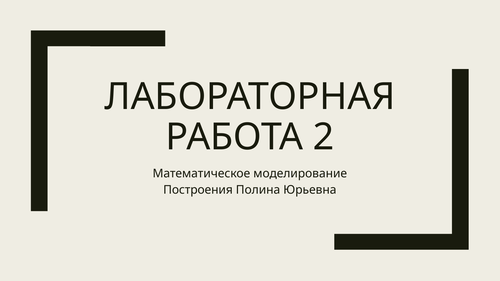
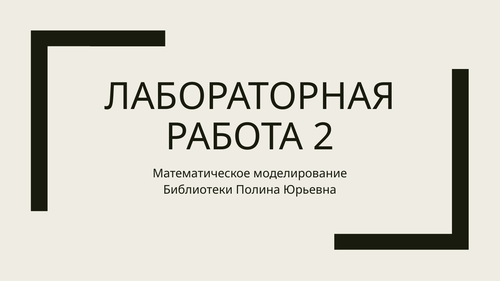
Построения: Построения -> Библиотеки
